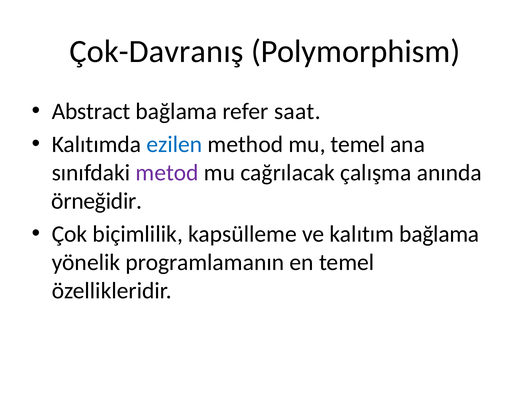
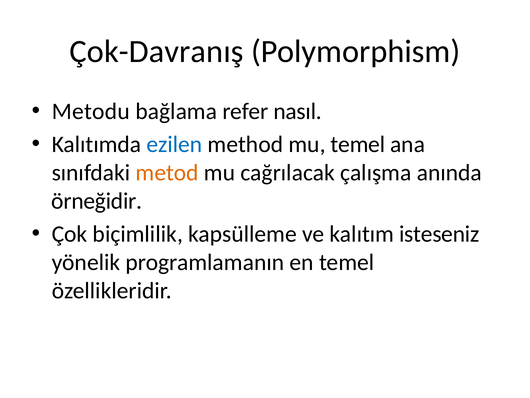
Abstract: Abstract -> Metodu
saat: saat -> nasıl
metod colour: purple -> orange
kalıtım bağlama: bağlama -> isteseniz
